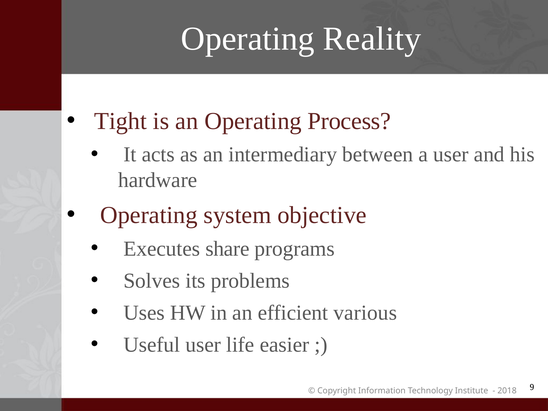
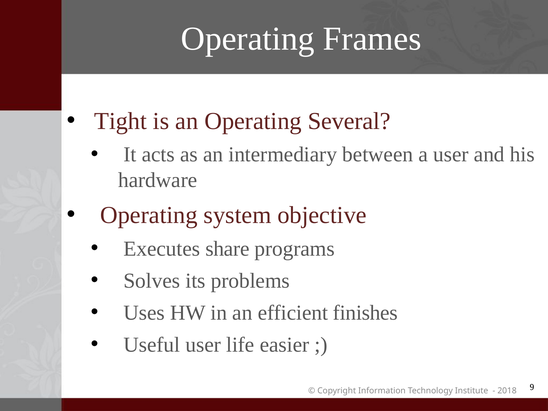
Reality: Reality -> Frames
Process: Process -> Several
various: various -> finishes
